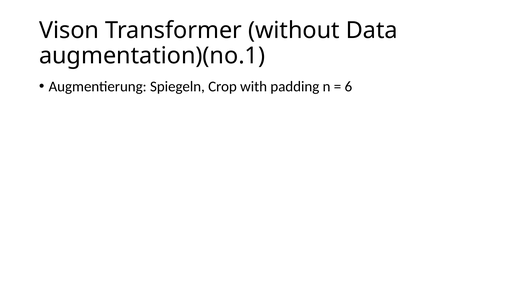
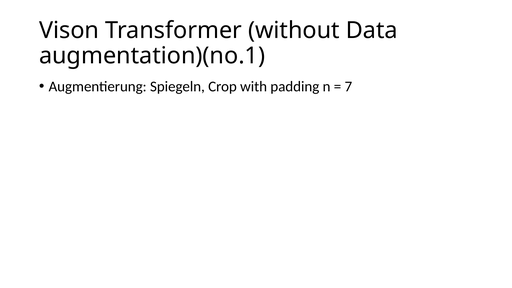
6: 6 -> 7
